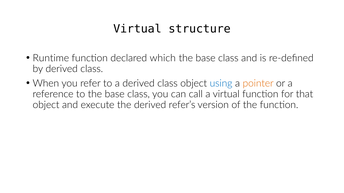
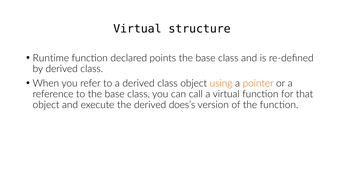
which: which -> points
using colour: blue -> orange
refer’s: refer’s -> does’s
